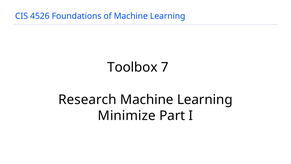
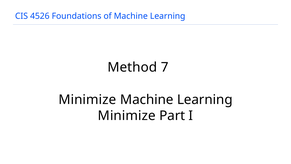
Toolbox: Toolbox -> Method
Research at (87, 100): Research -> Minimize
